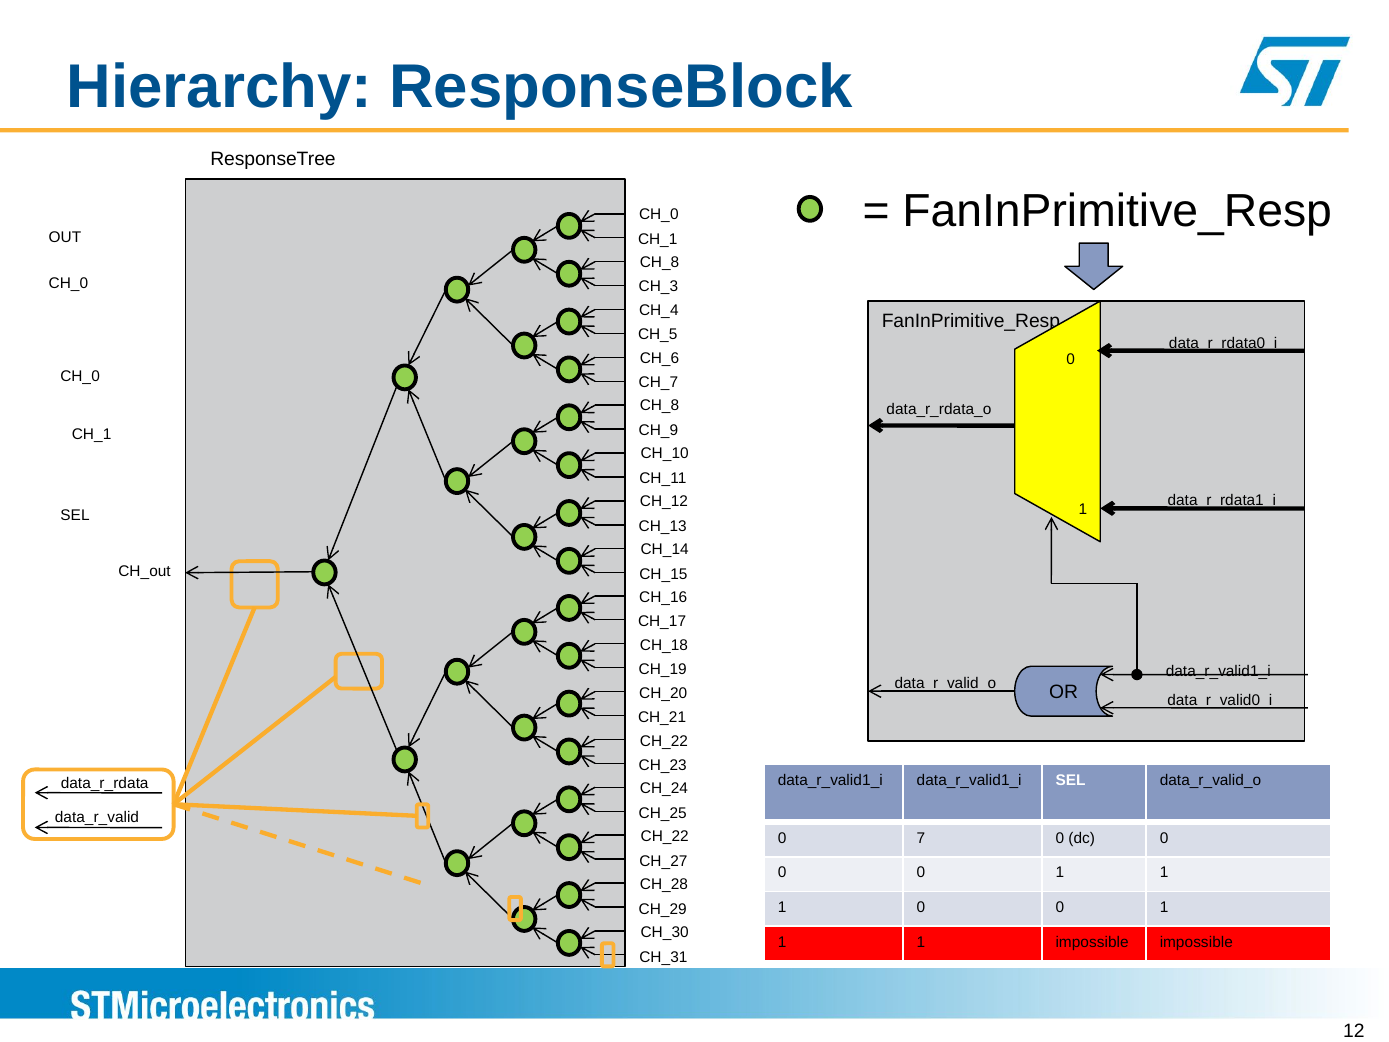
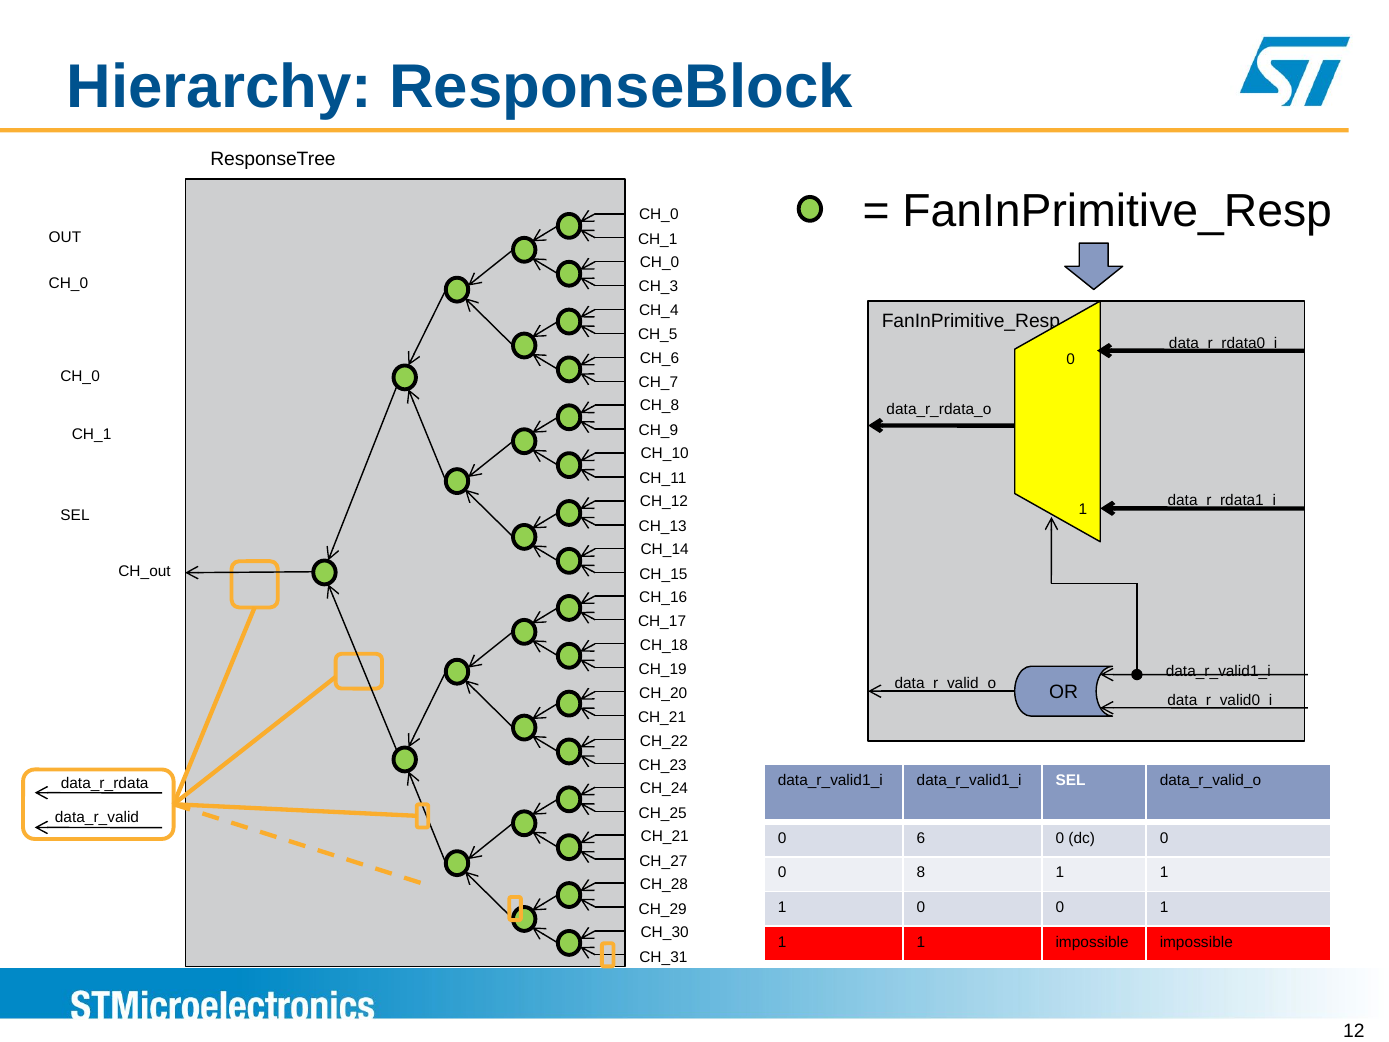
CH_8 at (660, 262): CH_8 -> CH_0
CH_22 at (665, 836): CH_22 -> CH_21
7: 7 -> 6
0 at (921, 872): 0 -> 8
